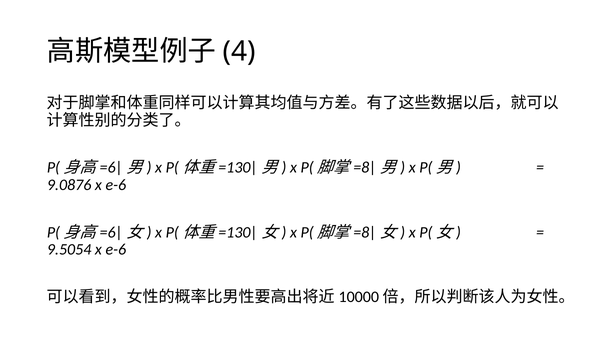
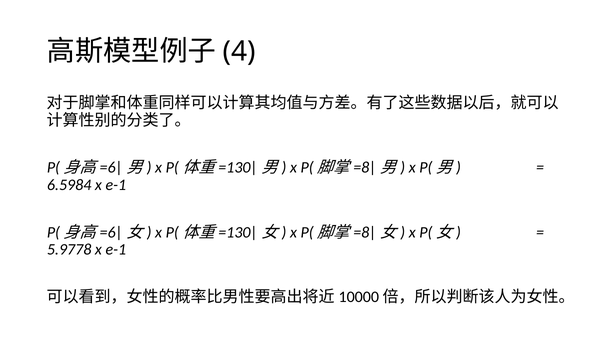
9.0876: 9.0876 -> 6.5984
e-6 at (116, 185): e-6 -> e-1
9.5054: 9.5054 -> 5.9778
e-6 at (116, 250): e-6 -> e-1
